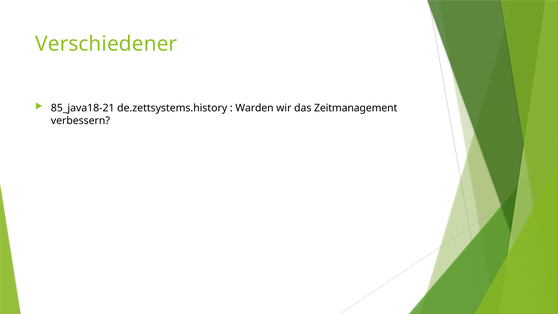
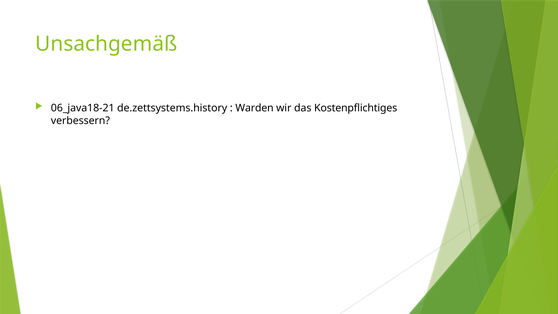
Verschiedener: Verschiedener -> Unsachgemäß
85_java18-21: 85_java18-21 -> 06_java18-21
Zeitmanagement: Zeitmanagement -> Kostenpflichtiges
